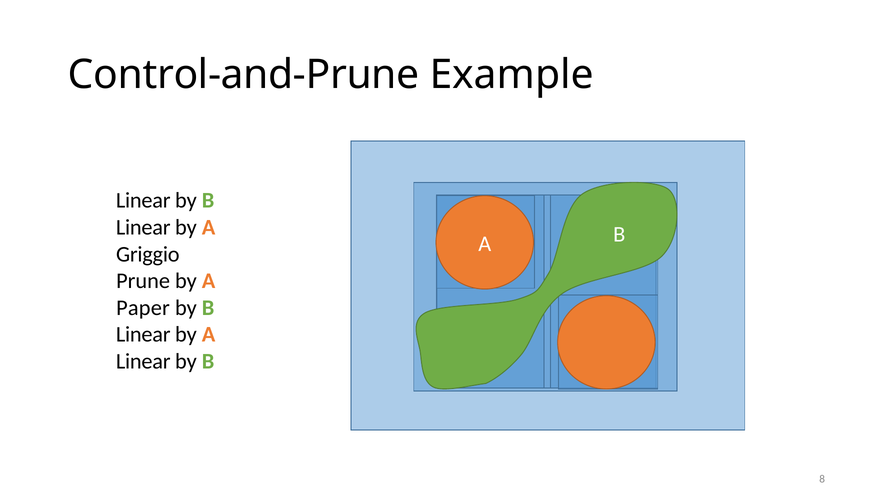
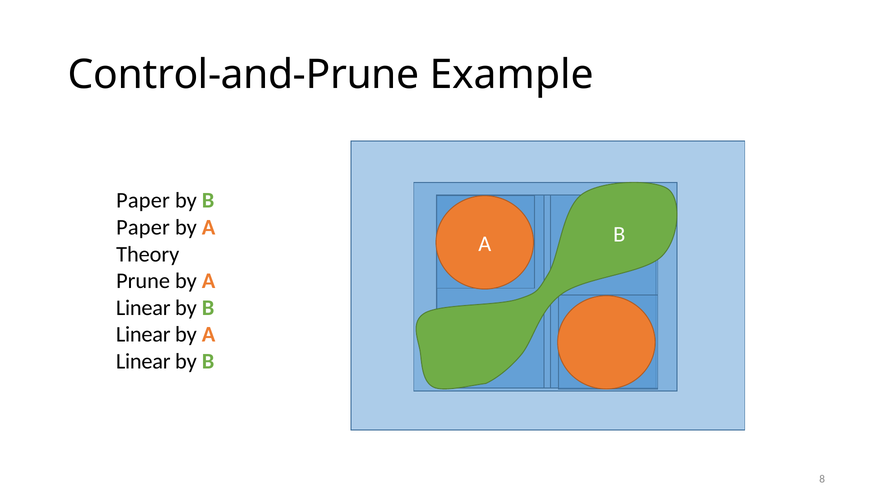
Linear at (143, 201): Linear -> Paper
Linear at (143, 228): Linear -> Paper
Griggio: Griggio -> Theory
Paper at (143, 308): Paper -> Linear
